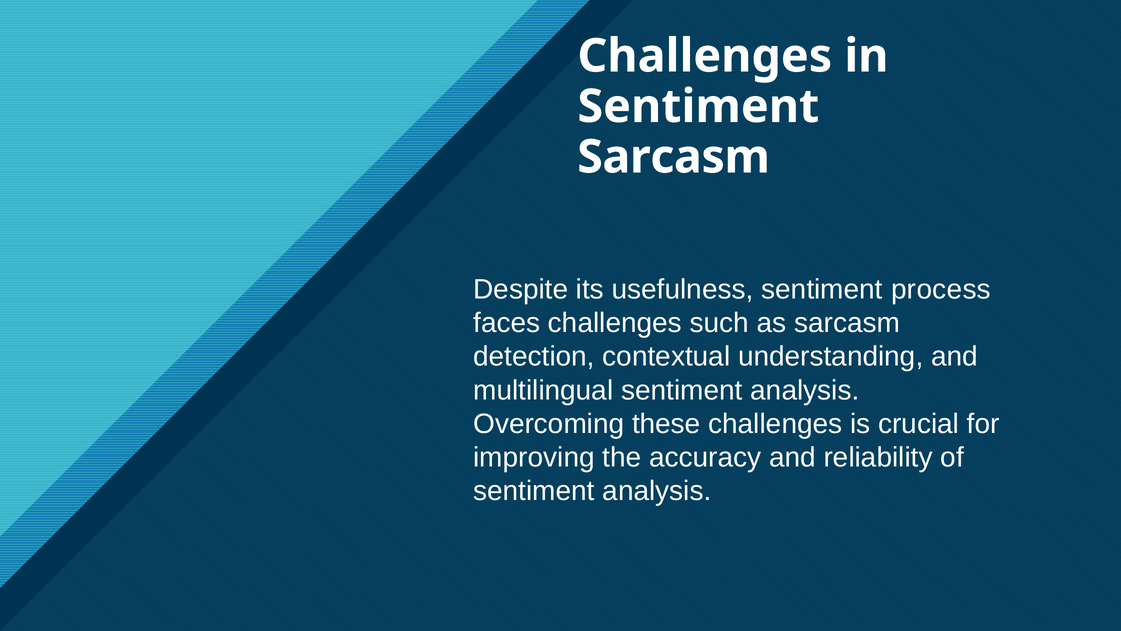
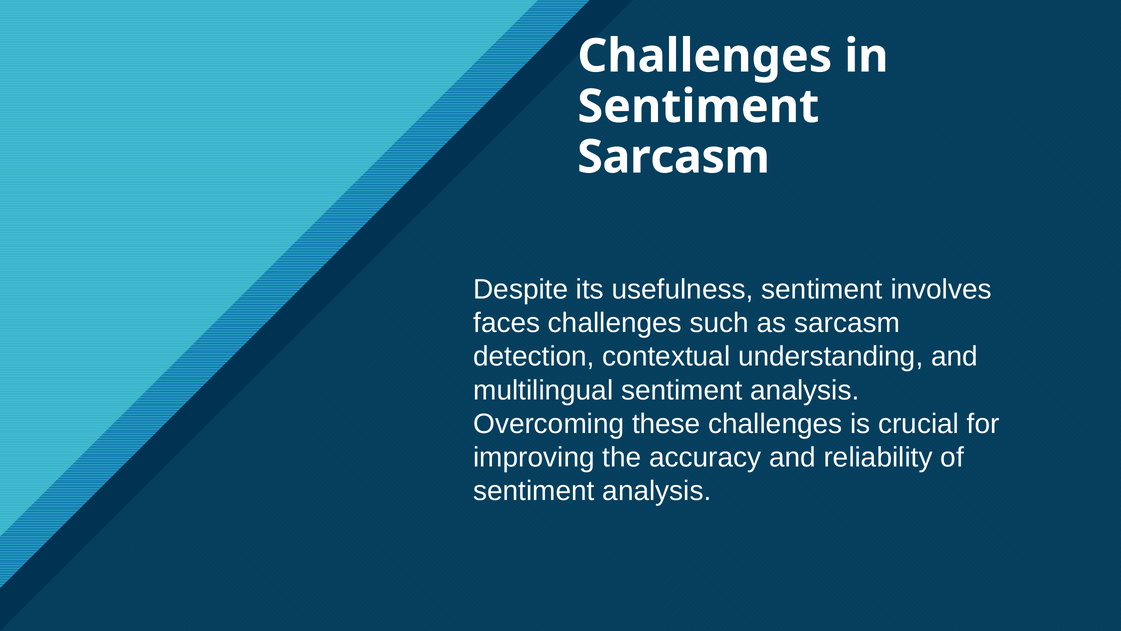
process: process -> involves
